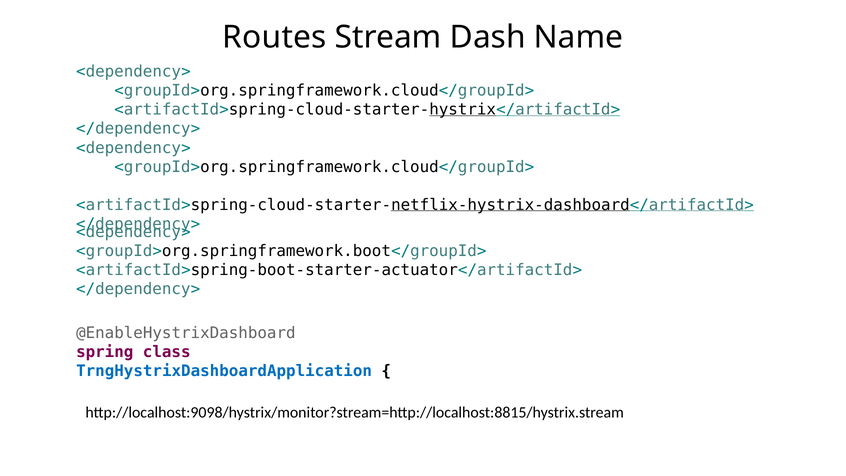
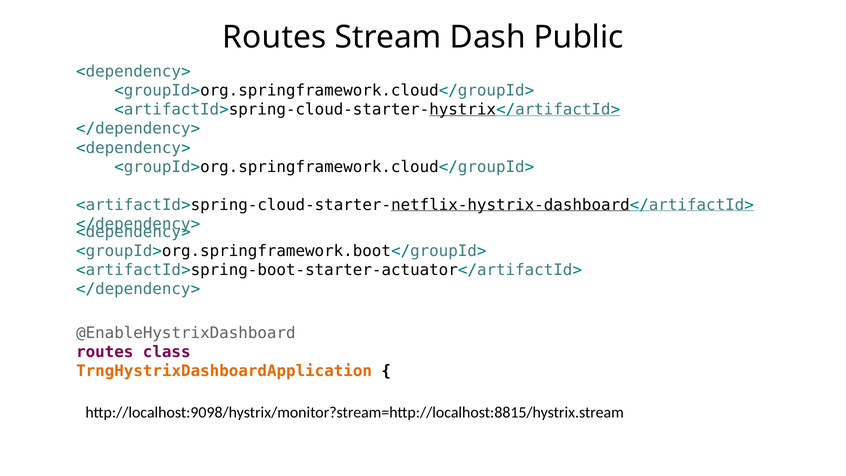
Name: Name -> Public
spring at (105, 352): spring -> routes
TrngHystrixDashboardApplication colour: blue -> orange
